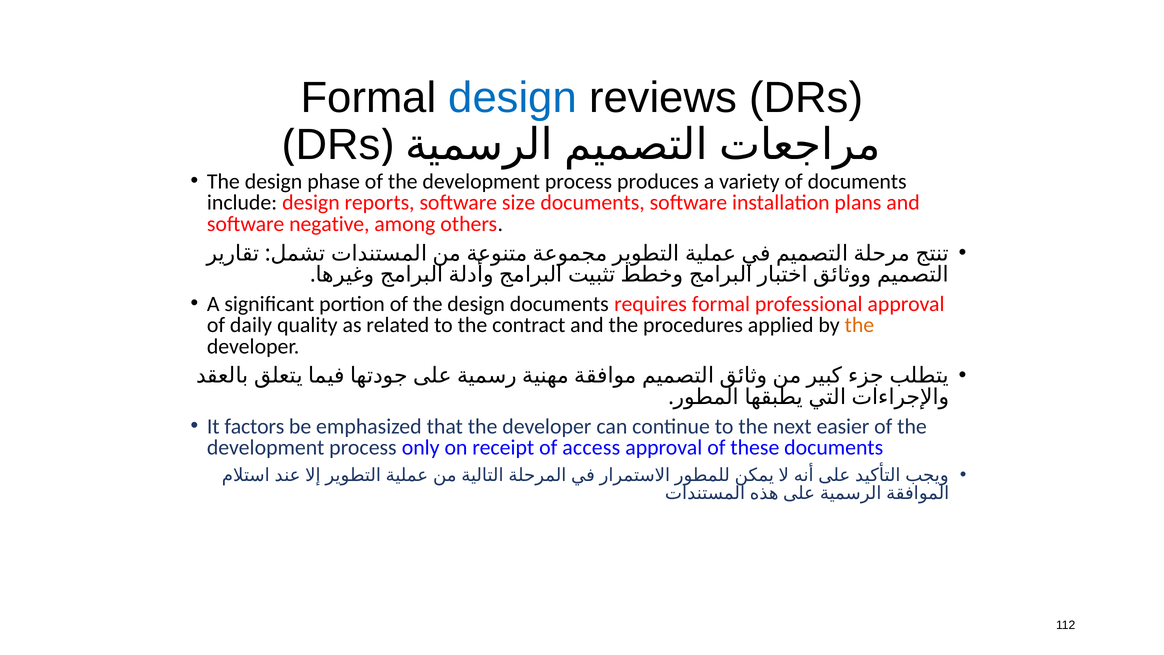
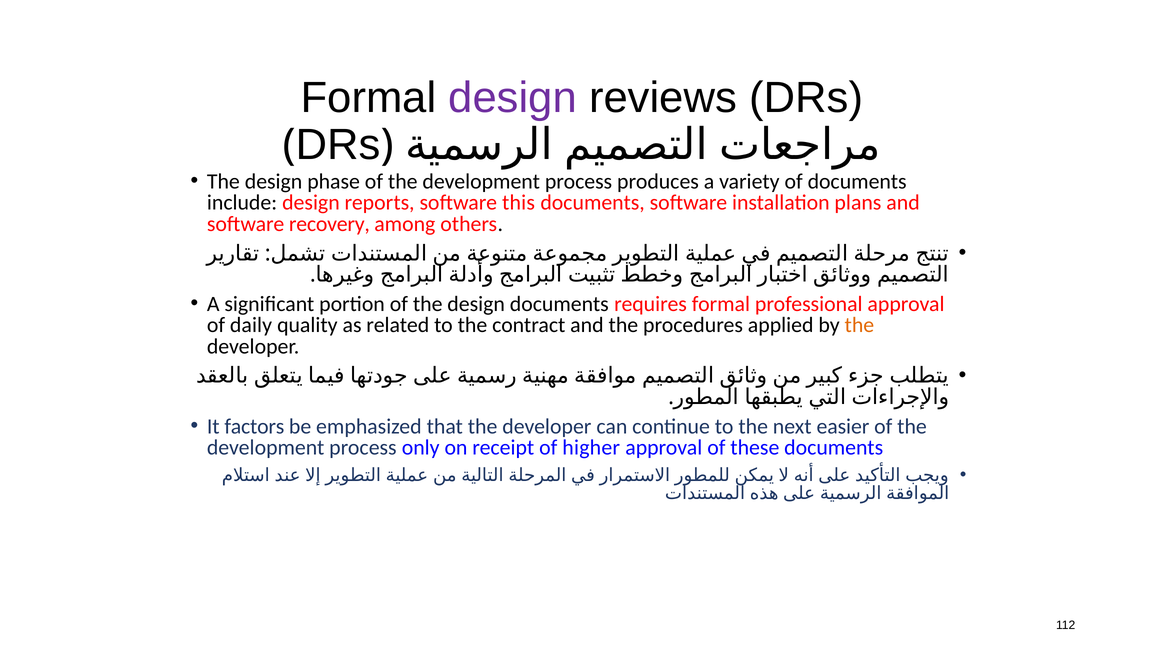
design at (513, 98) colour: blue -> purple
size: size -> this
negative: negative -> recovery
access: access -> higher
